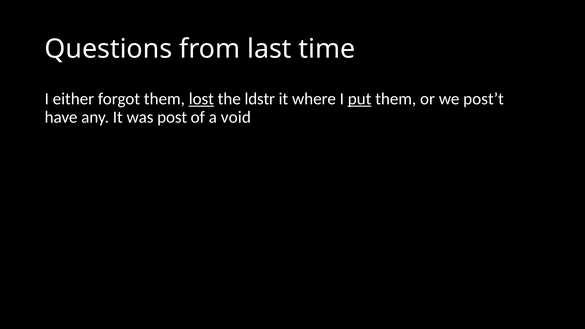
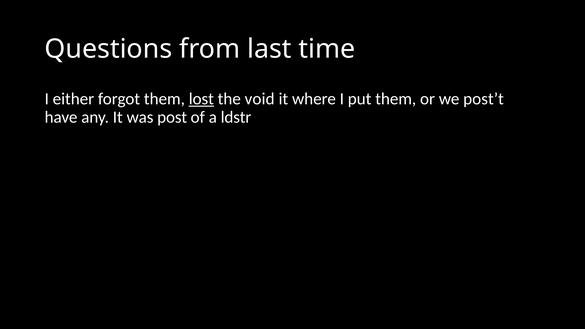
ldstr: ldstr -> void
put underline: present -> none
void: void -> ldstr
